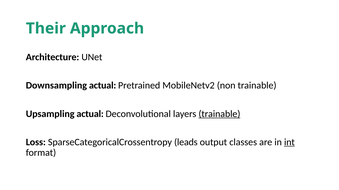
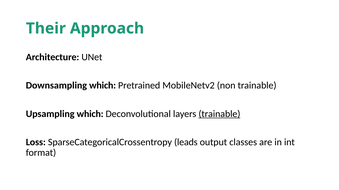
Downsampling actual: actual -> which
Upsampling actual: actual -> which
int underline: present -> none
